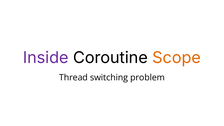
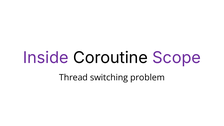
Scope colour: orange -> purple
